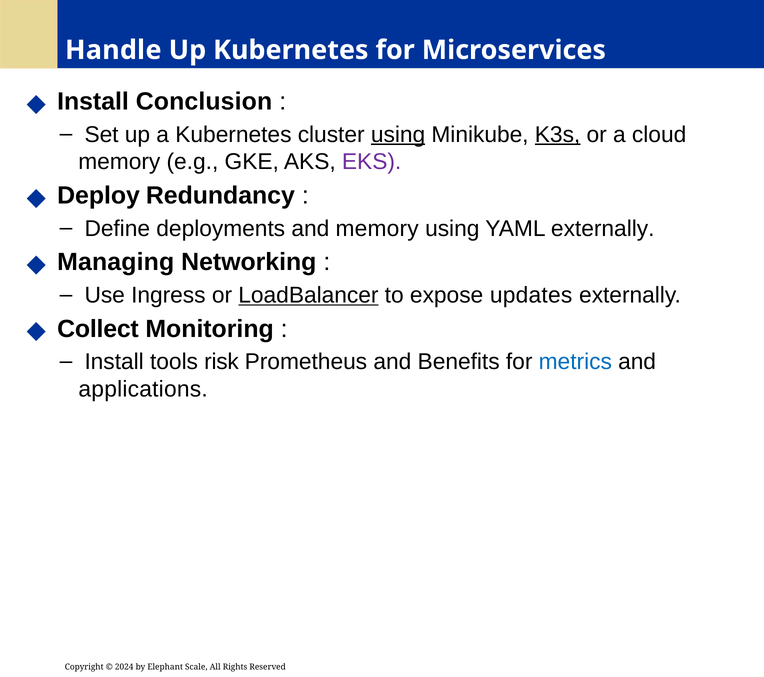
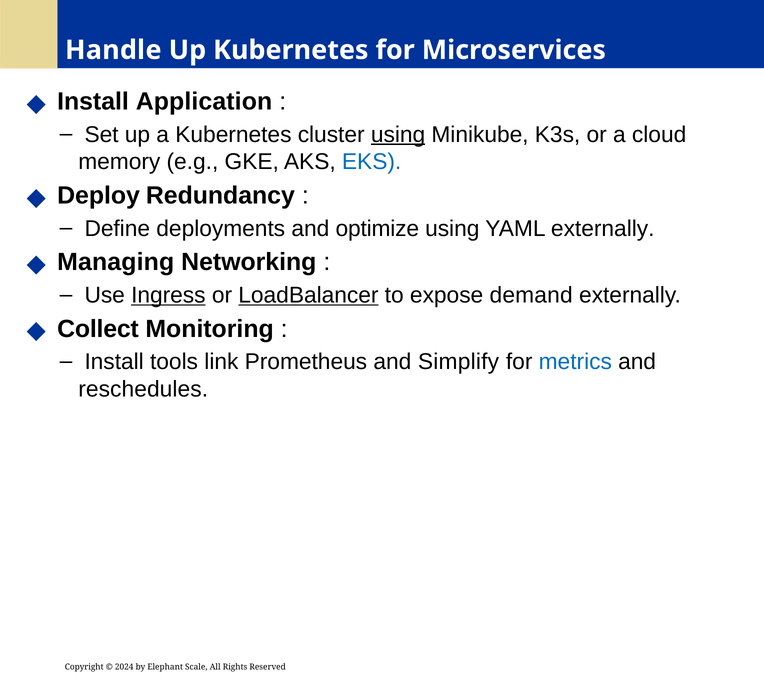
Conclusion: Conclusion -> Application
K3s underline: present -> none
EKS colour: purple -> blue
and memory: memory -> optimize
Ingress underline: none -> present
updates: updates -> demand
risk: risk -> link
Benefits: Benefits -> Simplify
applications: applications -> reschedules
